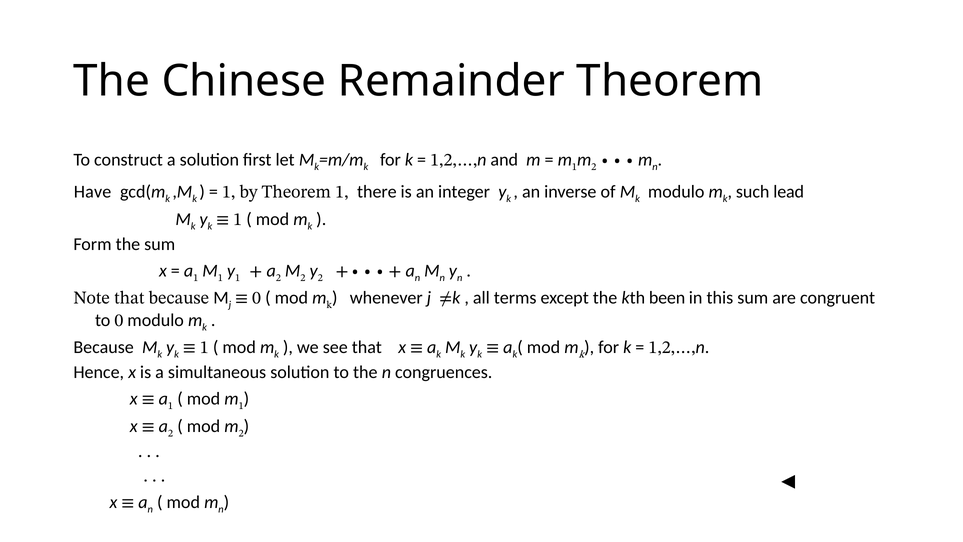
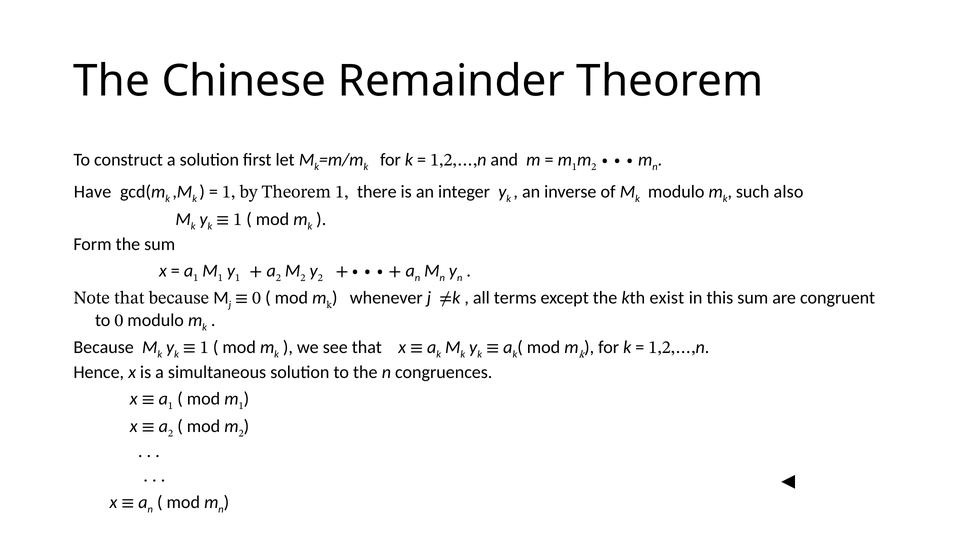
lead: lead -> also
been: been -> exist
